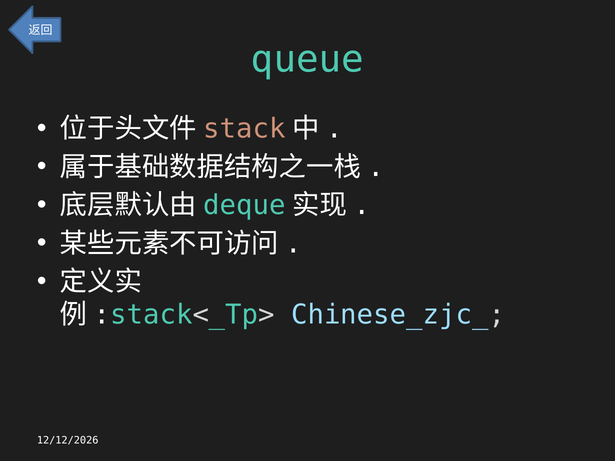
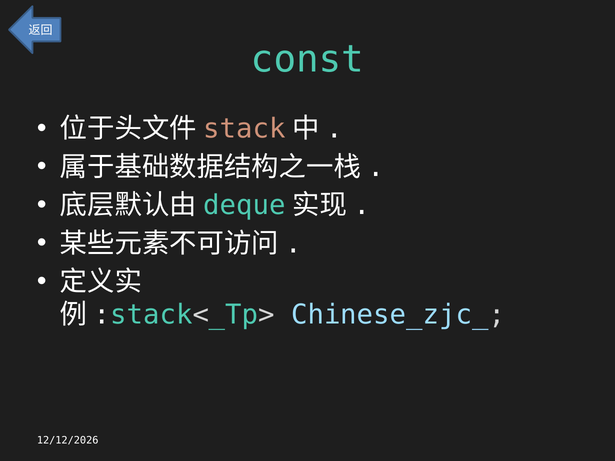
queue: queue -> const
